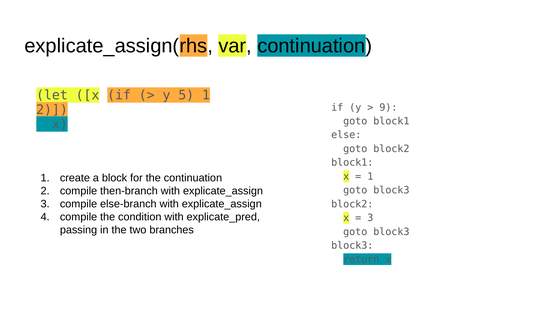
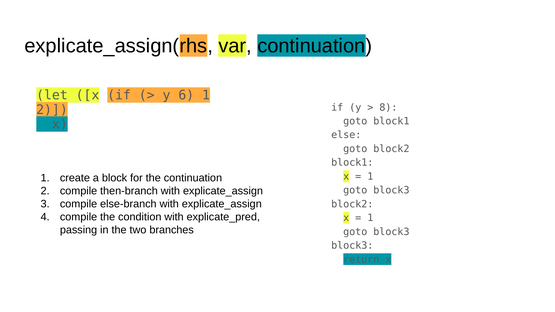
5: 5 -> 6
9: 9 -> 8
3 at (370, 218): 3 -> 1
